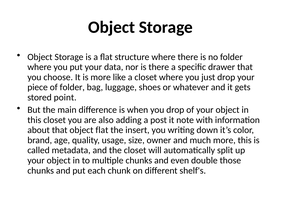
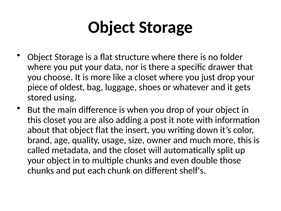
of folder: folder -> oldest
point: point -> using
